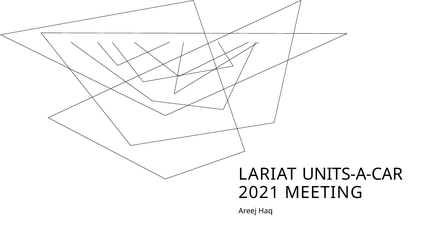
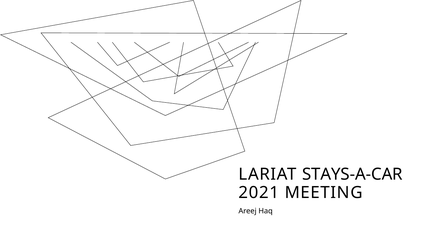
UNITS-A-CAR: UNITS-A-CAR -> STAYS-A-CAR
